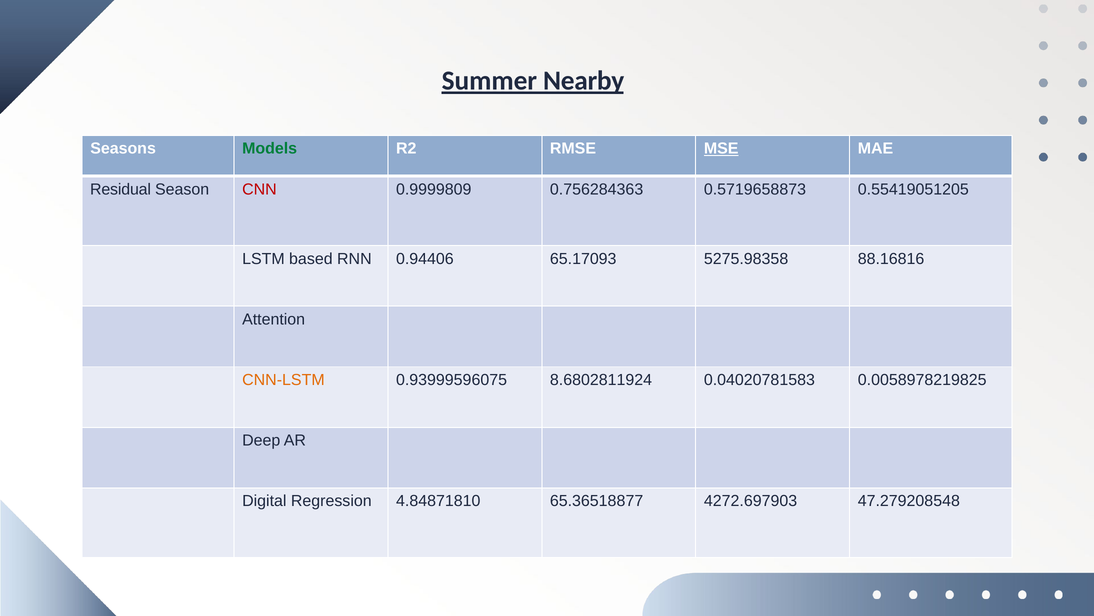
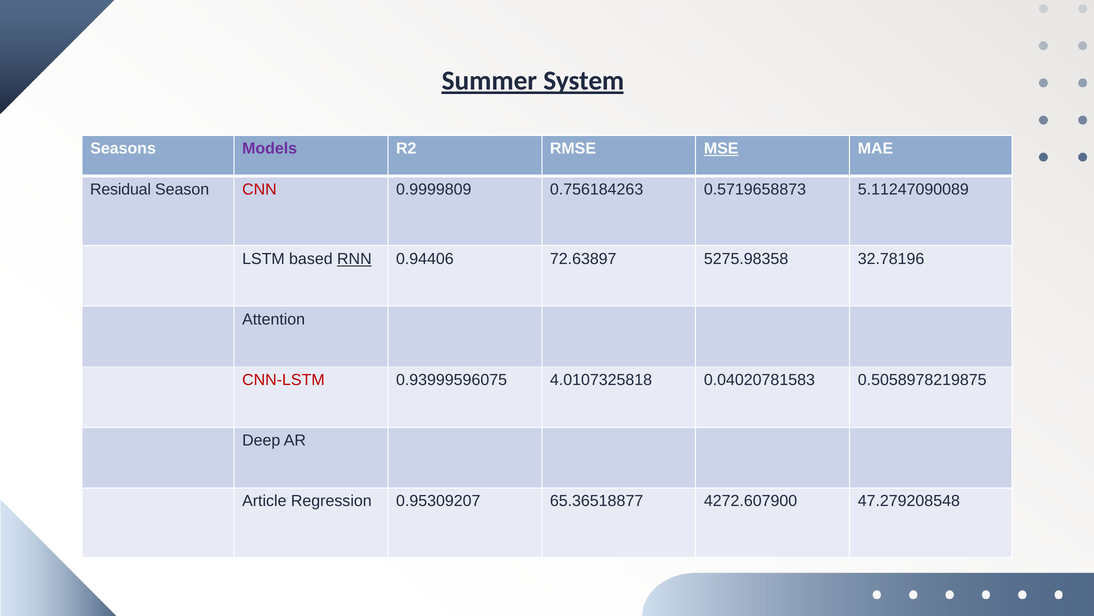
Nearby: Nearby -> System
Models colour: green -> purple
0.756284363: 0.756284363 -> 0.756184263
0.55419051205: 0.55419051205 -> 5.11247090089
RNN underline: none -> present
65.17093: 65.17093 -> 72.63897
88.16816: 88.16816 -> 32.78196
CNN-LSTM colour: orange -> red
8.6802811924: 8.6802811924 -> 4.0107325818
0.0058978219825: 0.0058978219825 -> 0.5058978219875
Digital: Digital -> Article
4.84871810: 4.84871810 -> 0.95309207
4272.697903: 4272.697903 -> 4272.607900
